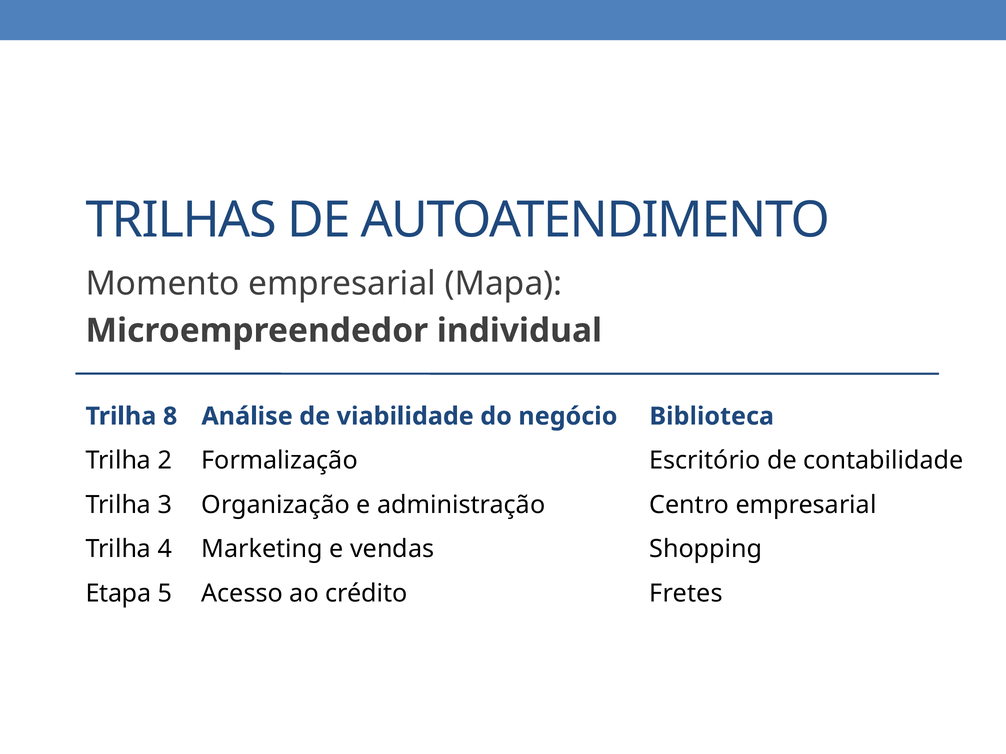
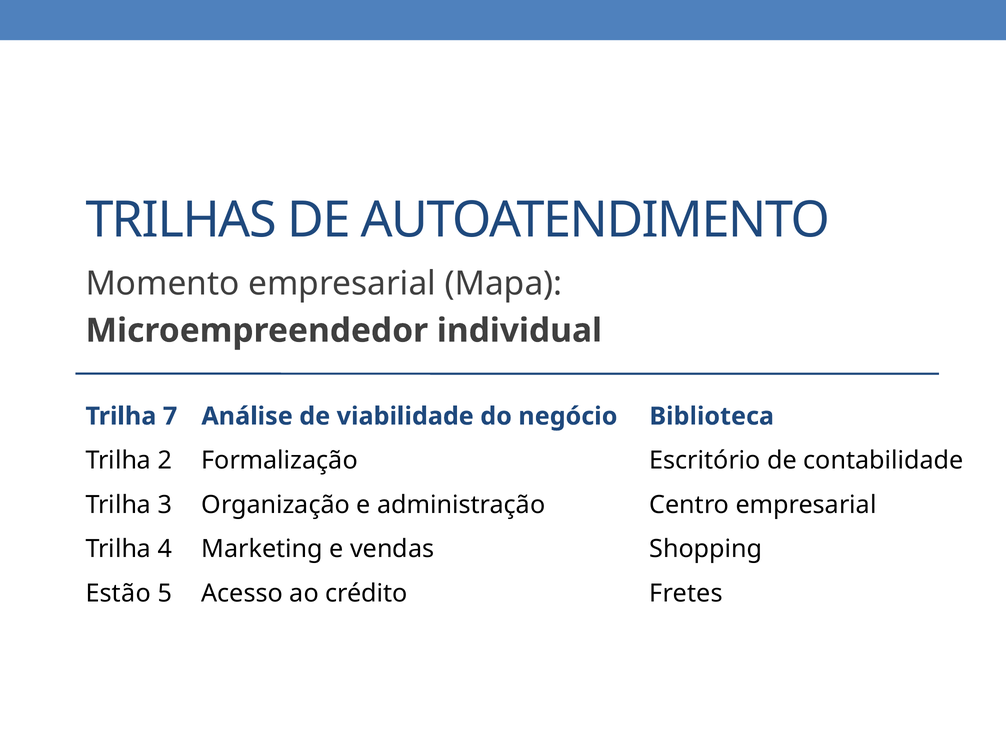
8: 8 -> 7
Etapa: Etapa -> Estão
